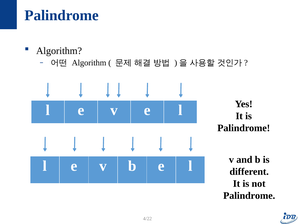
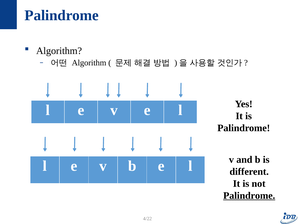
Palindrome at (249, 195) underline: none -> present
